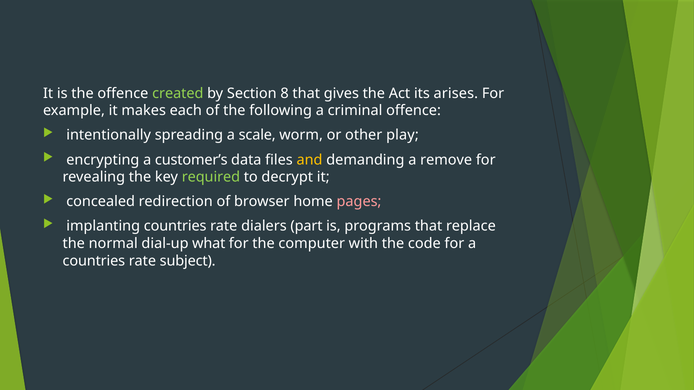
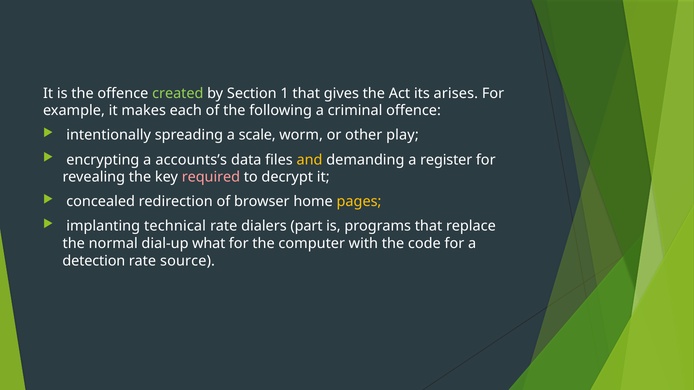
8: 8 -> 1
customer’s: customer’s -> accounts’s
remove: remove -> register
required colour: light green -> pink
pages colour: pink -> yellow
implanting countries: countries -> technical
countries at (94, 261): countries -> detection
subject: subject -> source
